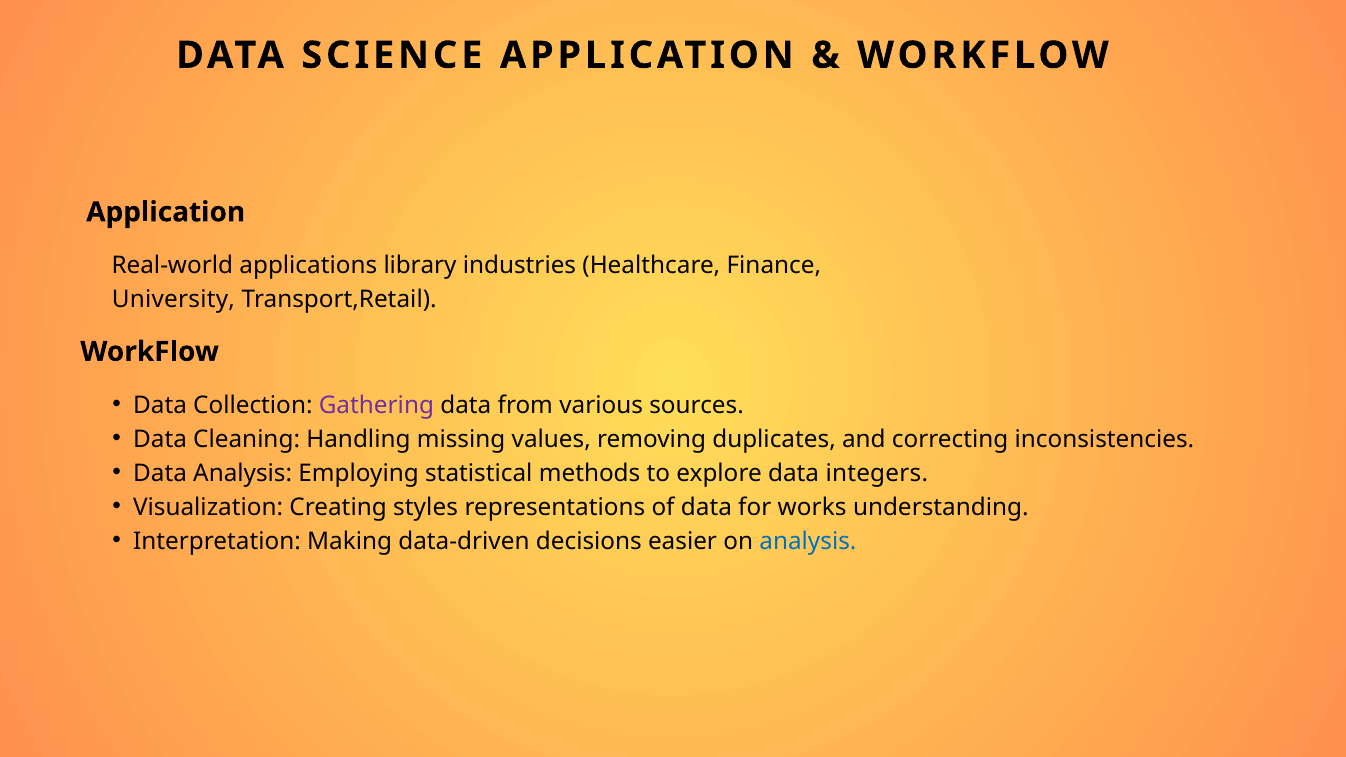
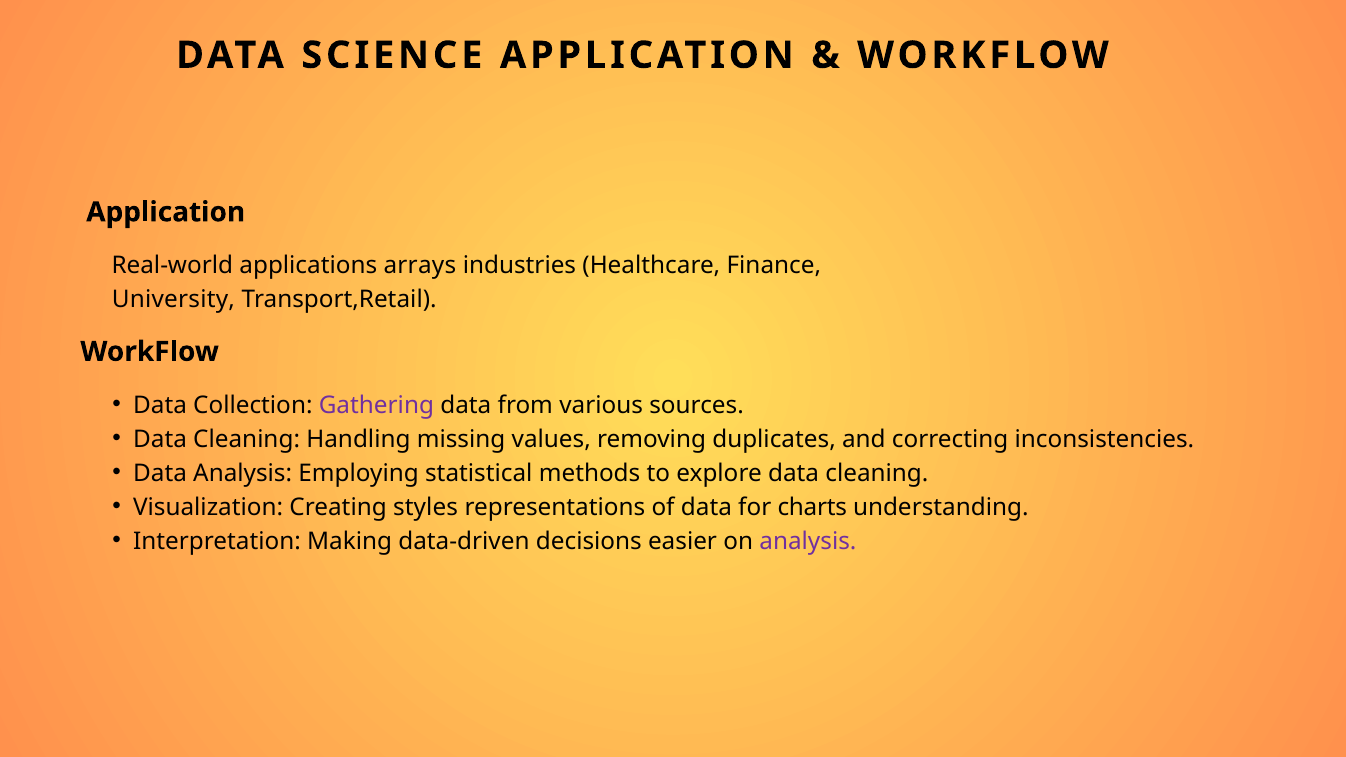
library: library -> arrays
explore data integers: integers -> cleaning
works: works -> charts
analysis at (808, 541) colour: blue -> purple
